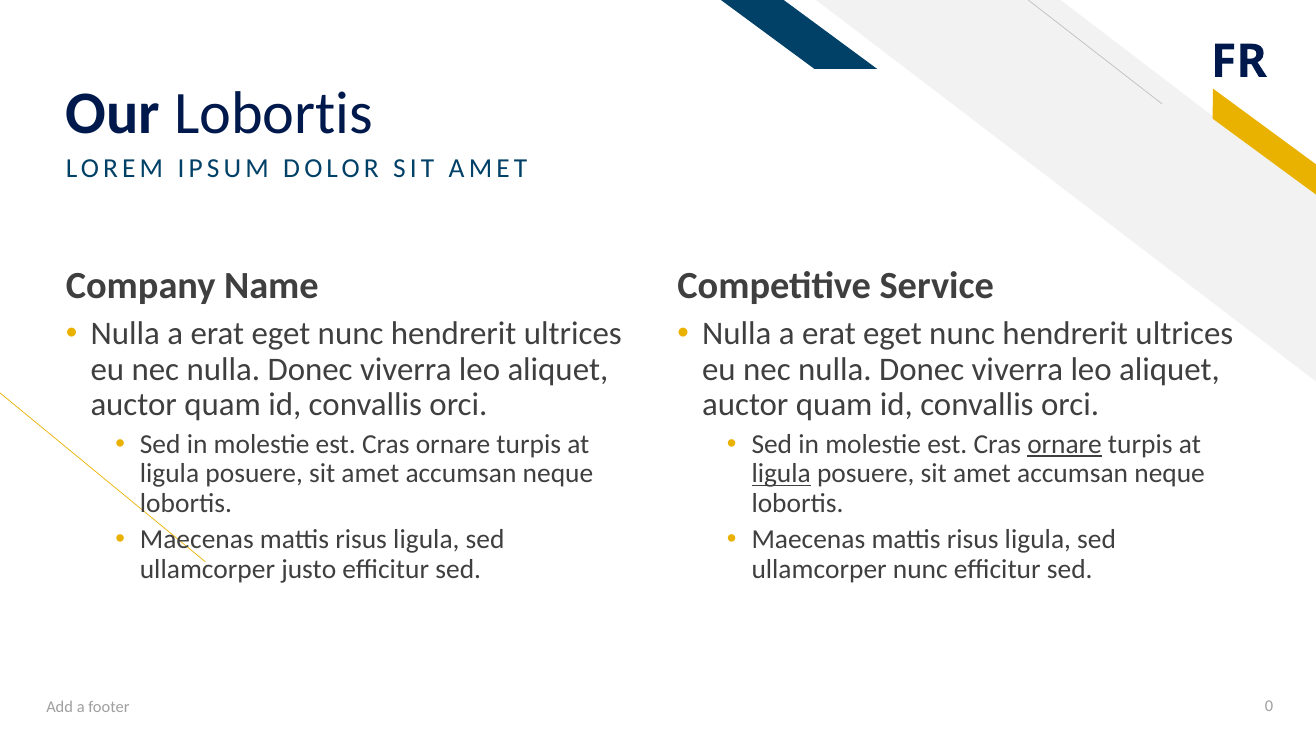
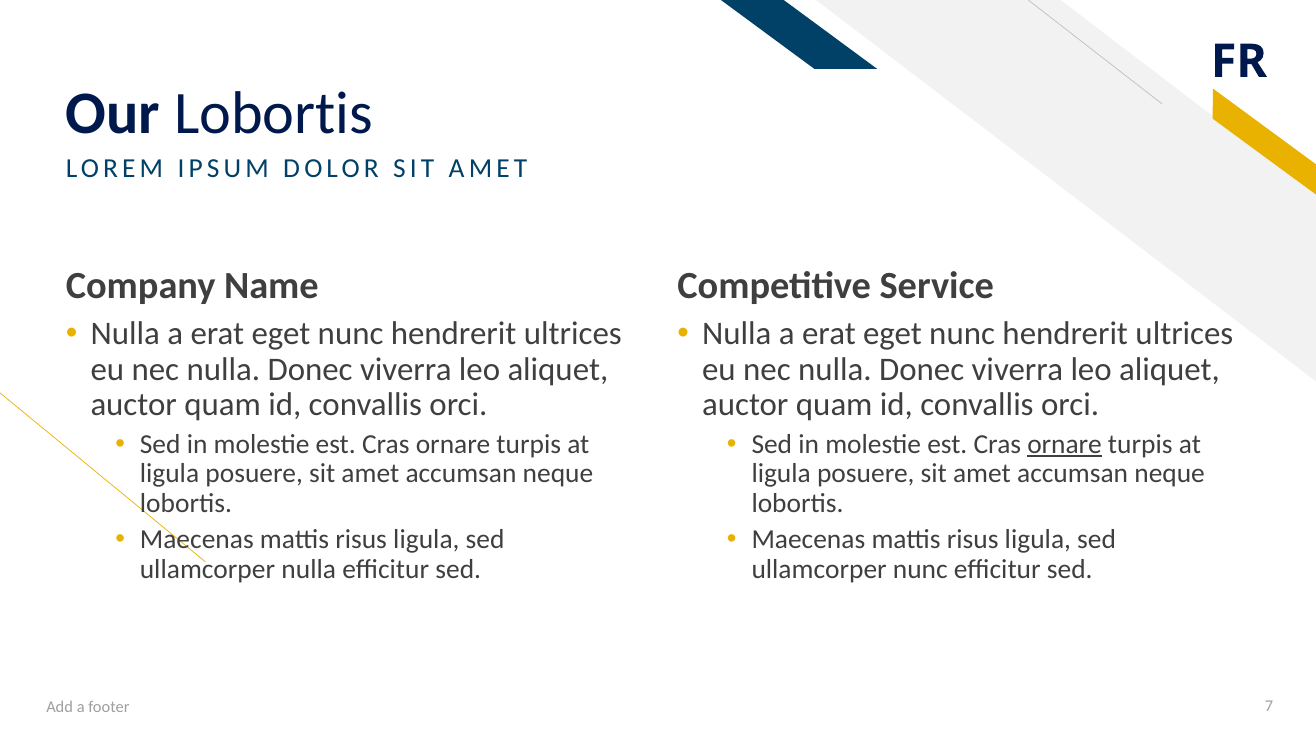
ligula at (781, 474) underline: present -> none
ullamcorper justo: justo -> nulla
0: 0 -> 7
